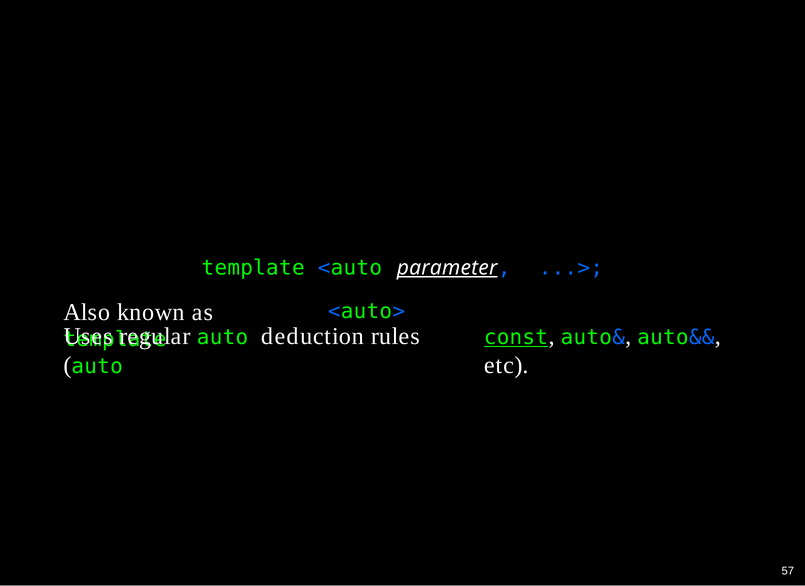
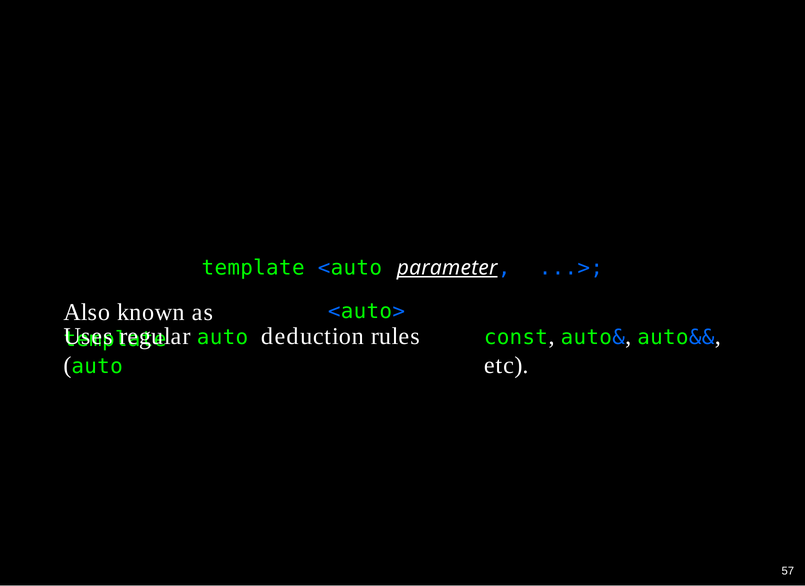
const underline: present -> none
